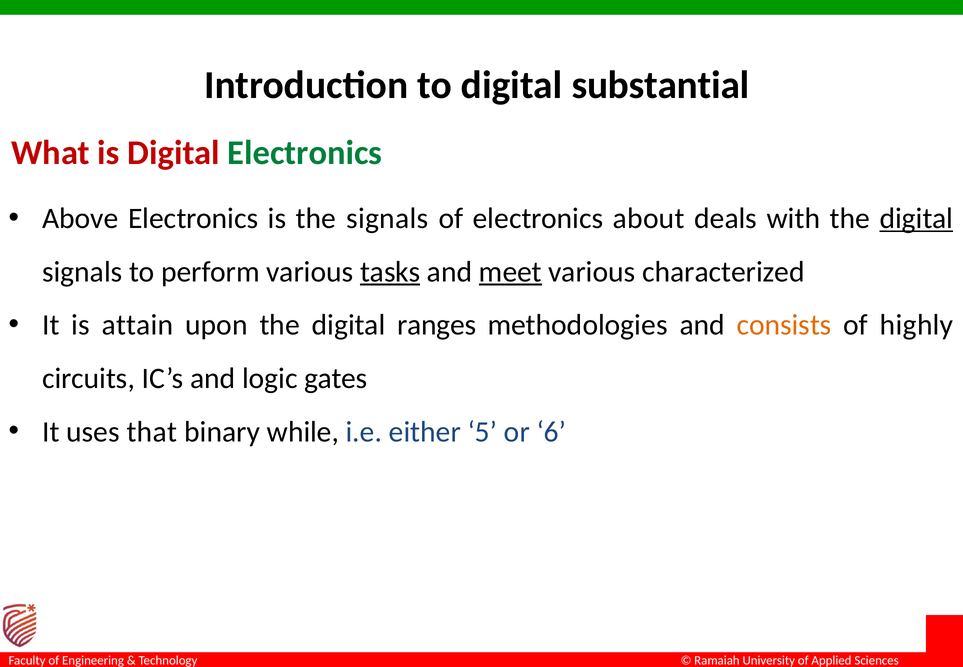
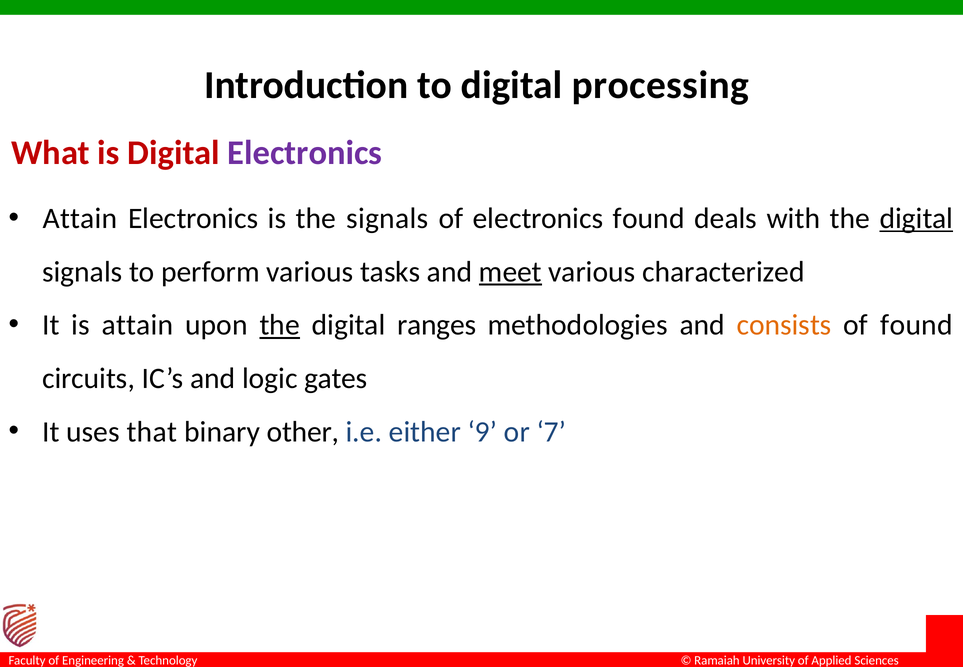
substantial: substantial -> processing
Electronics at (305, 153) colour: green -> purple
Above at (80, 218): Above -> Attain
electronics about: about -> found
tasks underline: present -> none
the at (280, 325) underline: none -> present
of highly: highly -> found
while: while -> other
either 5: 5 -> 9
6: 6 -> 7
